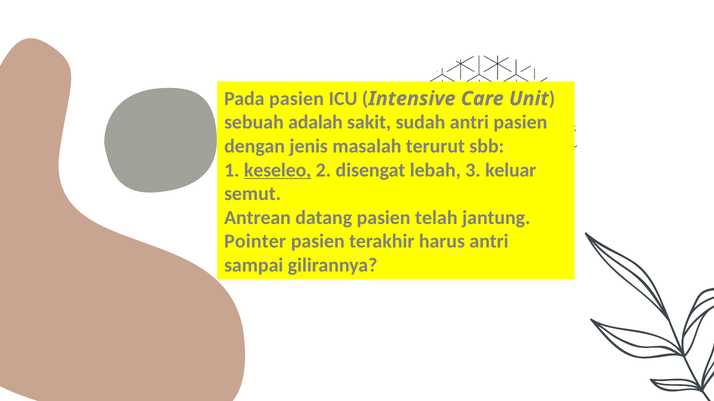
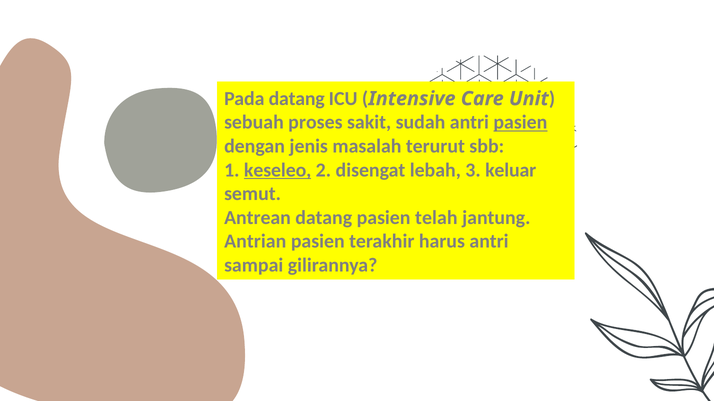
Pada pasien: pasien -> datang
adalah: adalah -> proses
pasien at (520, 123) underline: none -> present
Pointer: Pointer -> Antrian
